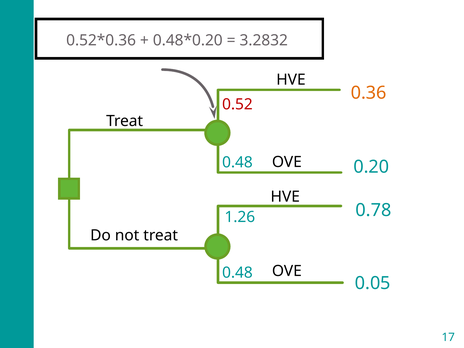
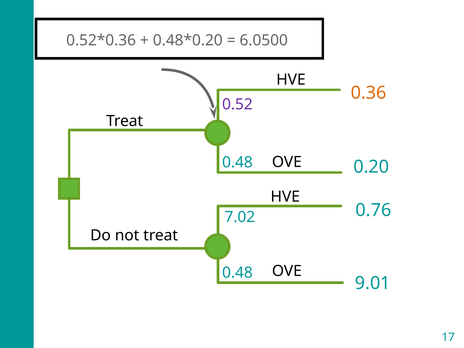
3.2832: 3.2832 -> 6.0500
0.52 colour: red -> purple
0.78: 0.78 -> 0.76
1.26: 1.26 -> 7.02
0.05: 0.05 -> 9.01
